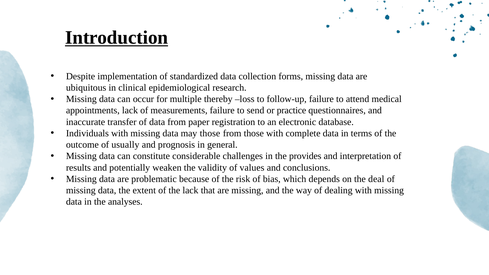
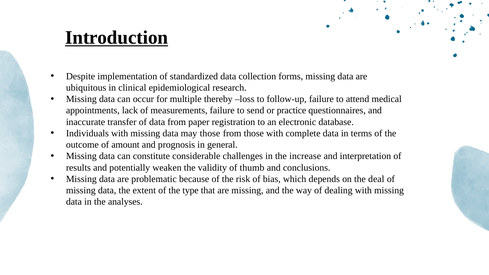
usually: usually -> amount
provides: provides -> increase
values: values -> thumb
the lack: lack -> type
